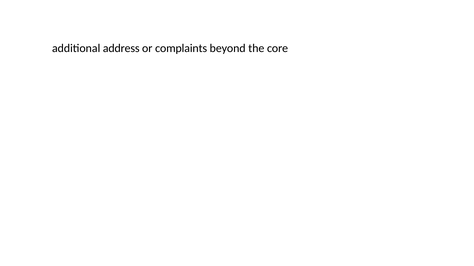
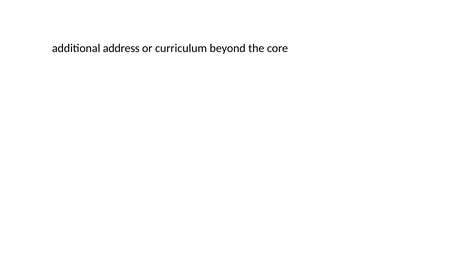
complaints: complaints -> curriculum
